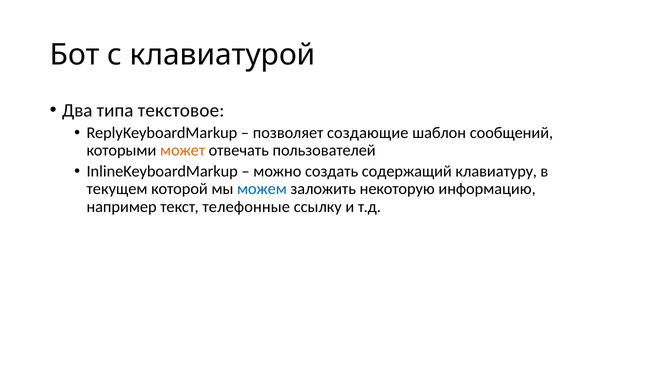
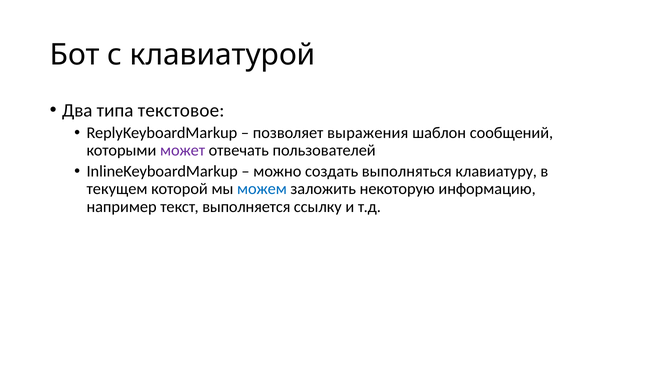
создающие: создающие -> выражения
может colour: orange -> purple
содержащий: содержащий -> выполняться
телефонные: телефонные -> выполняется
